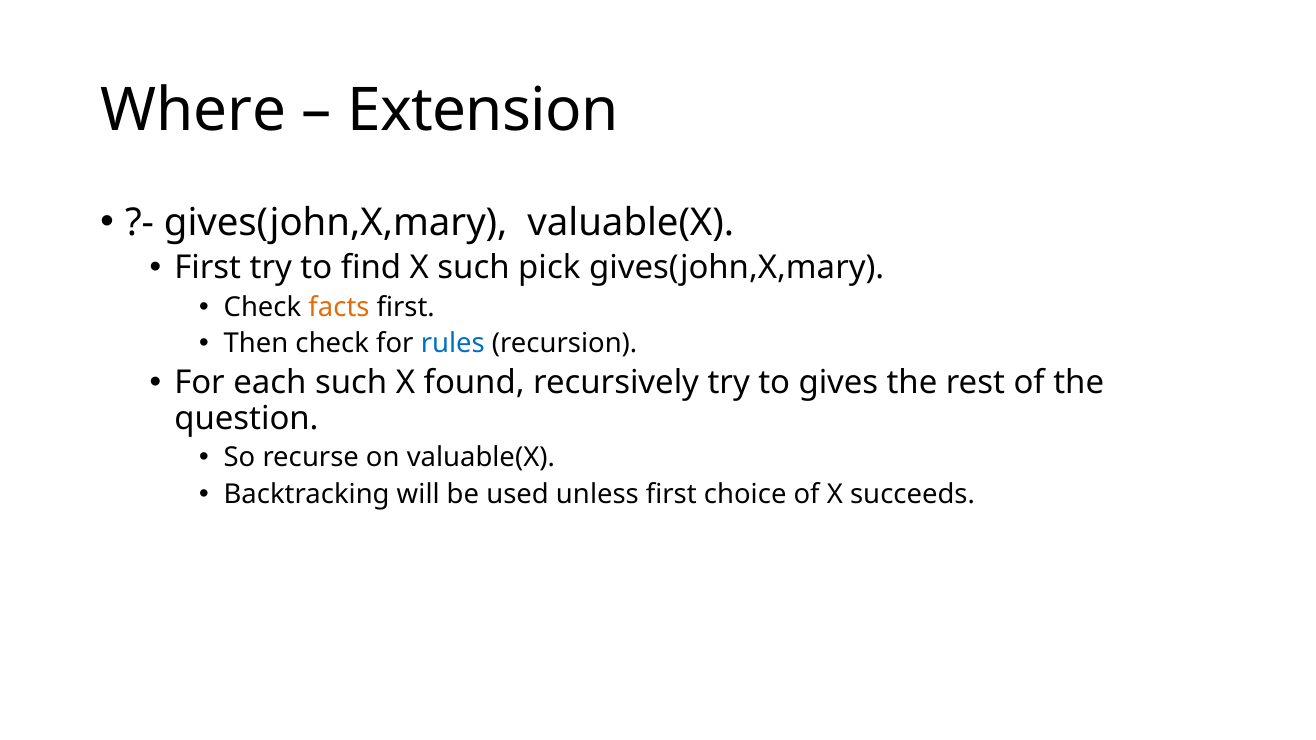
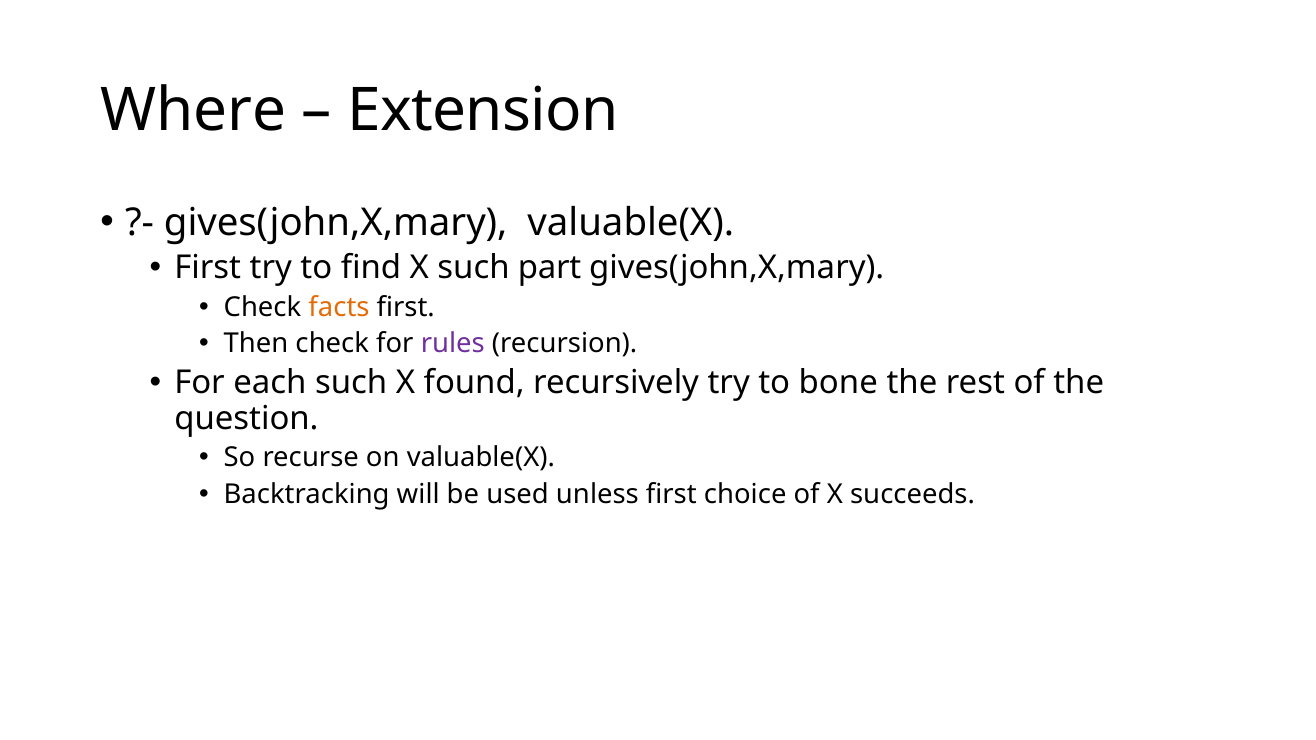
pick: pick -> part
rules colour: blue -> purple
gives: gives -> bone
